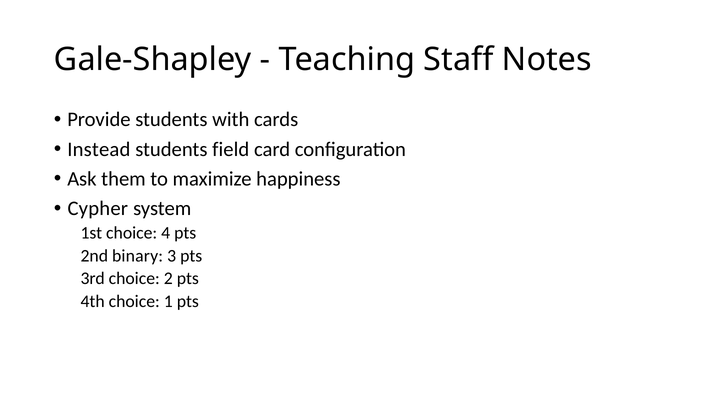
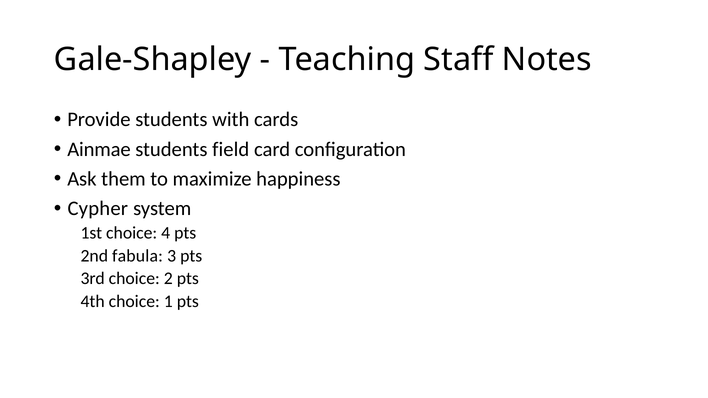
Instead: Instead -> Ainmae
binary: binary -> fabula
